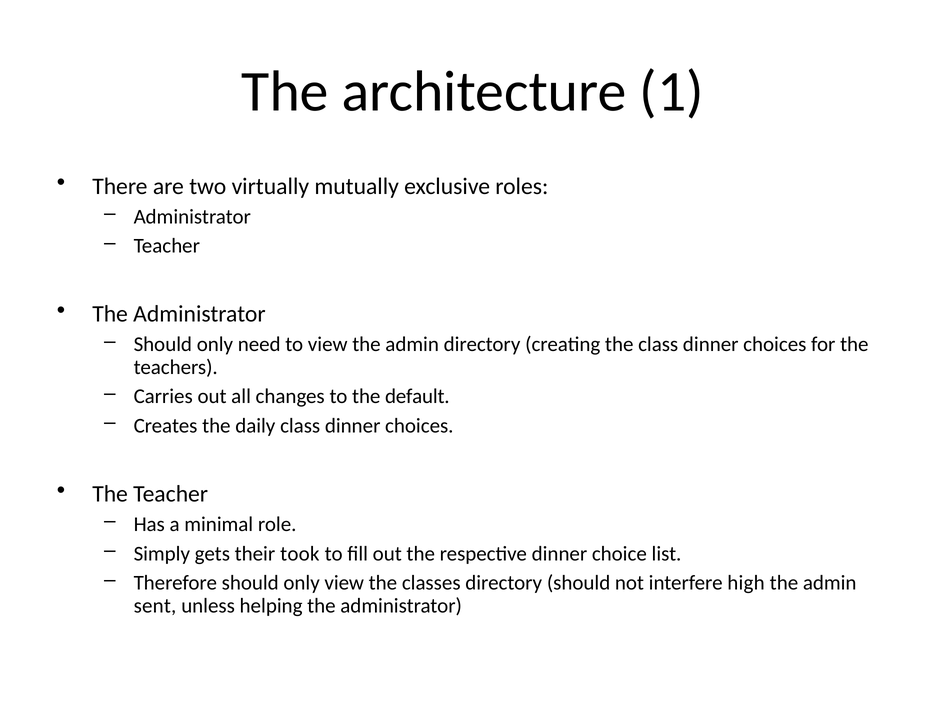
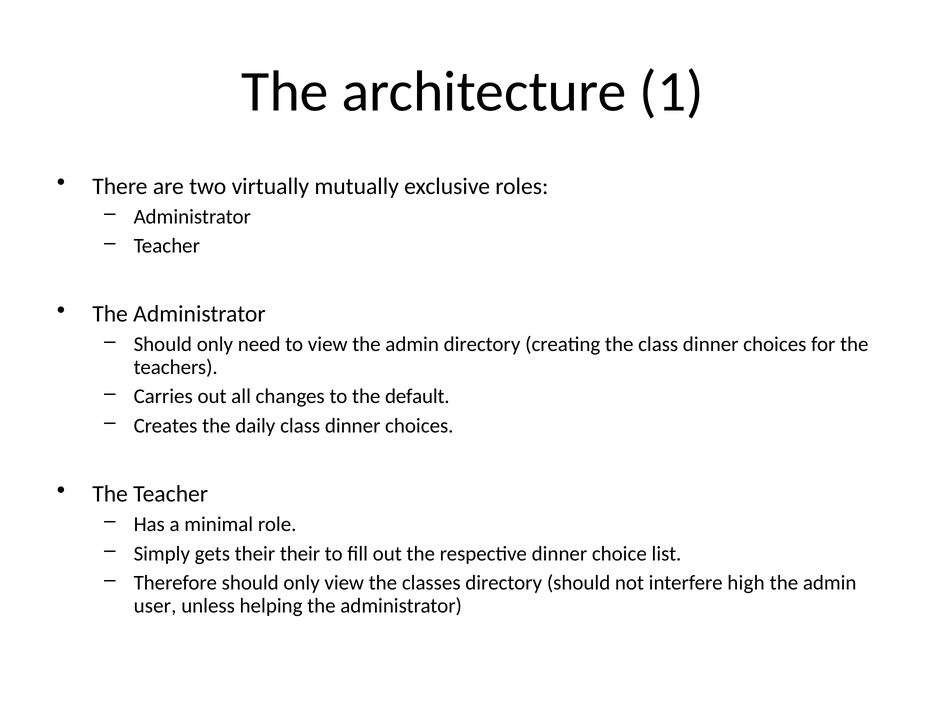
their took: took -> their
sent: sent -> user
